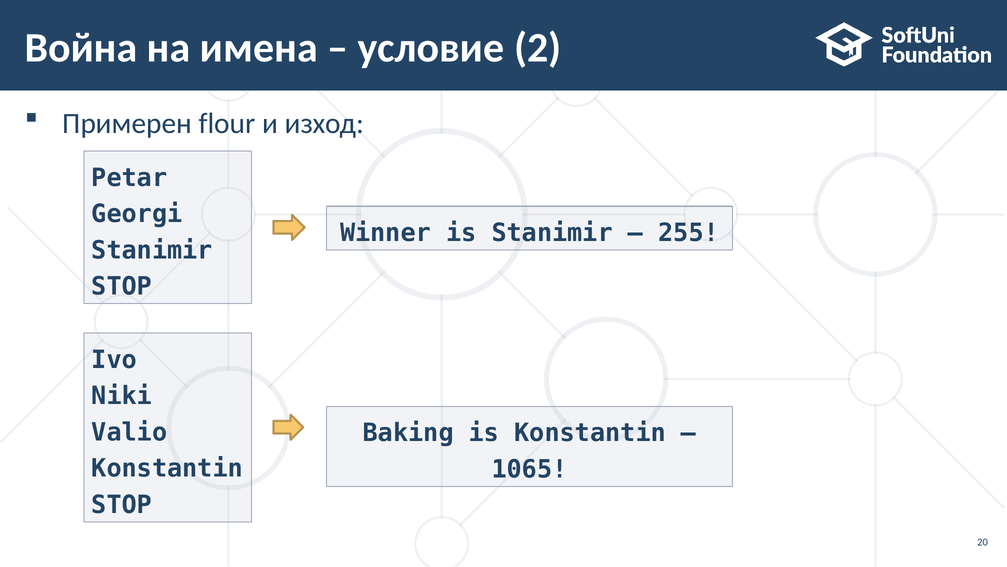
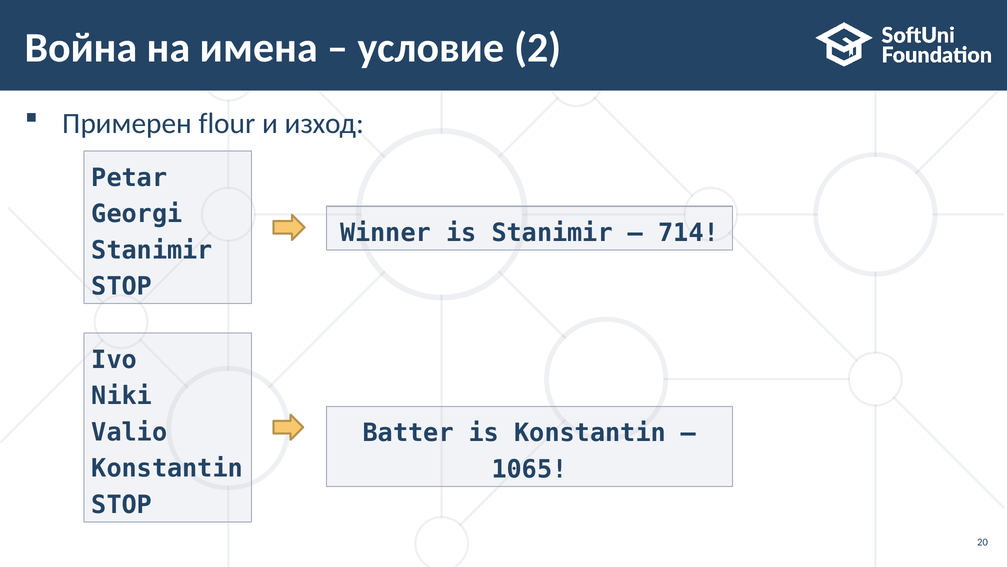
255: 255 -> 714
Baking: Baking -> Batter
